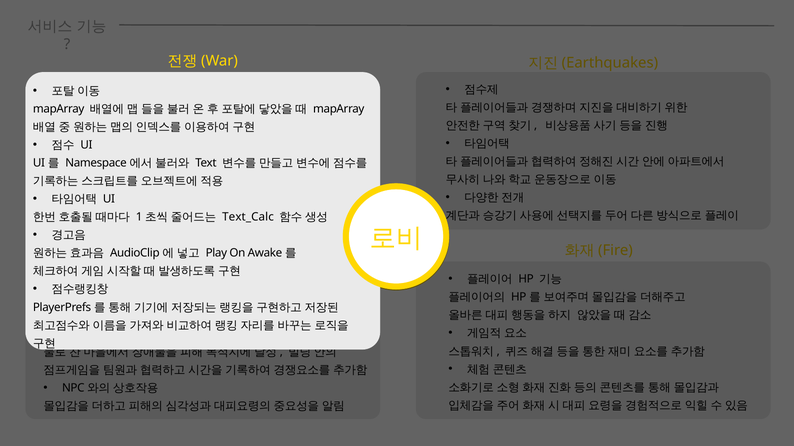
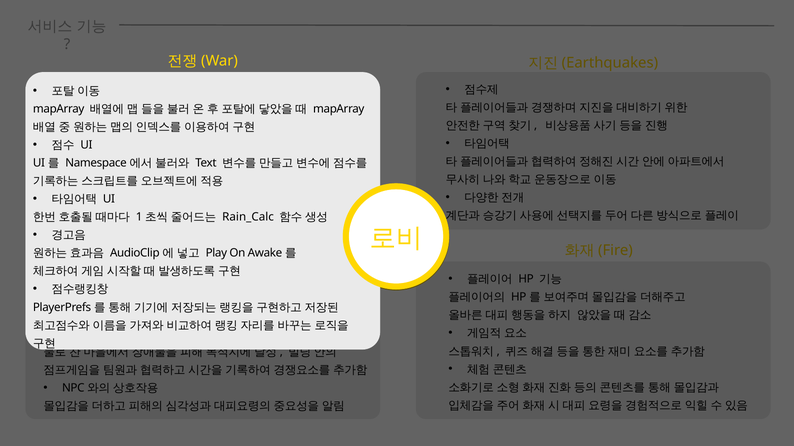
Text_Calc: Text_Calc -> Rain_Calc
